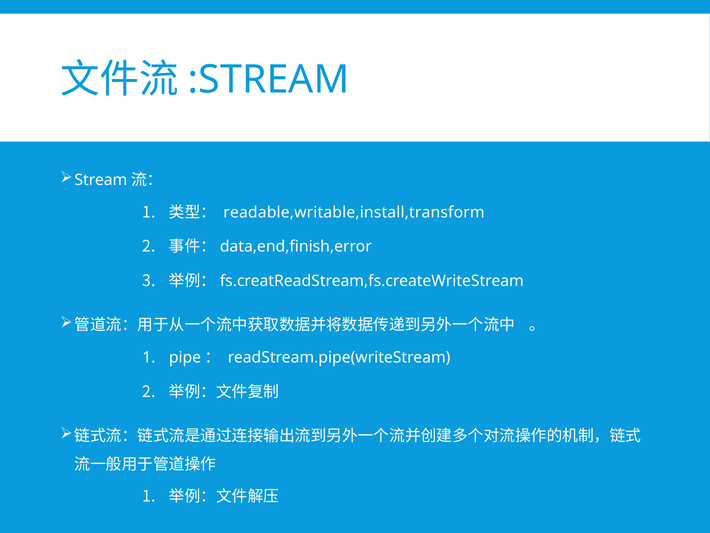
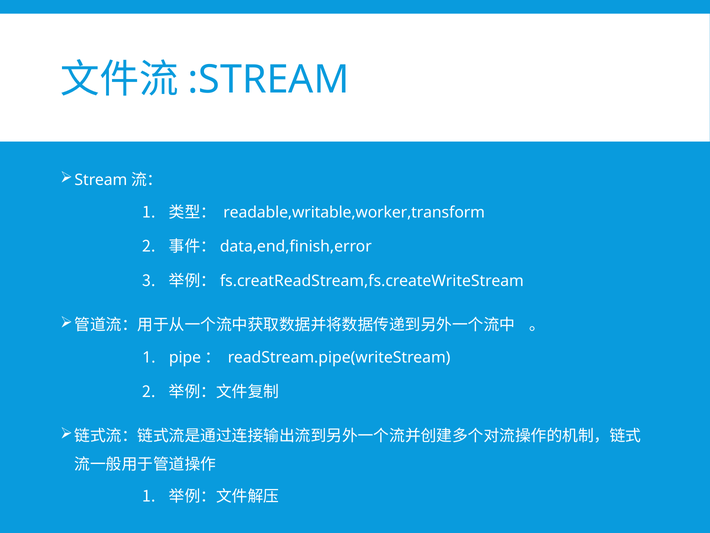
readable,writable,install,transform: readable,writable,install,transform -> readable,writable,worker,transform
